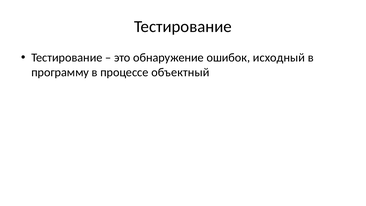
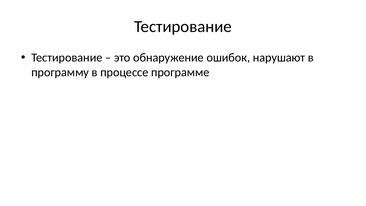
исходный: исходный -> нарушают
объектный: объектный -> программе
